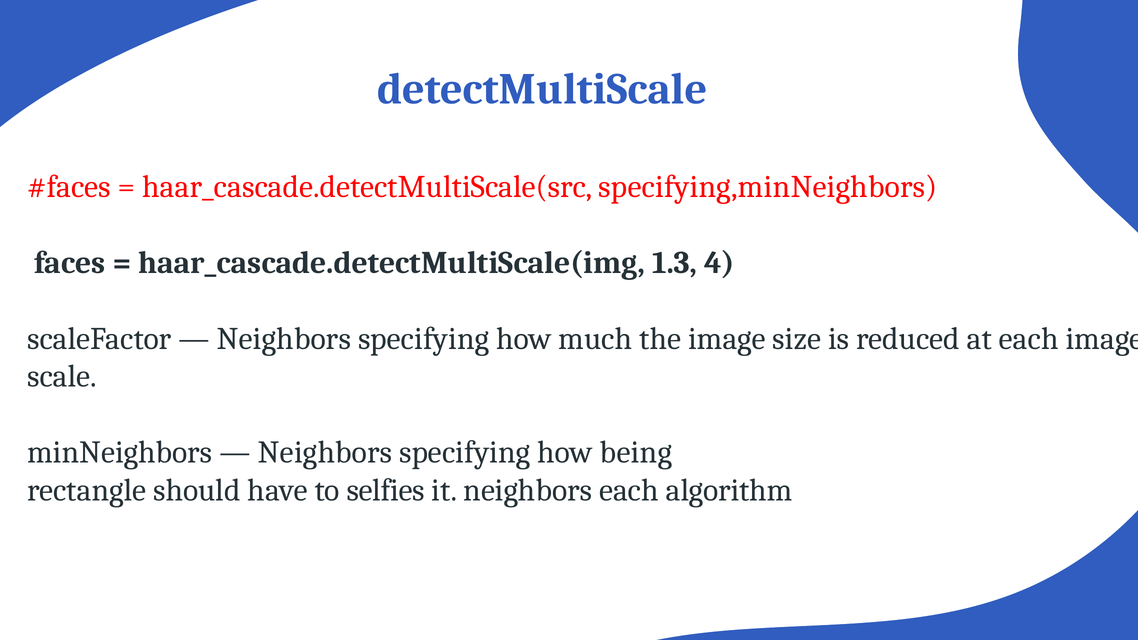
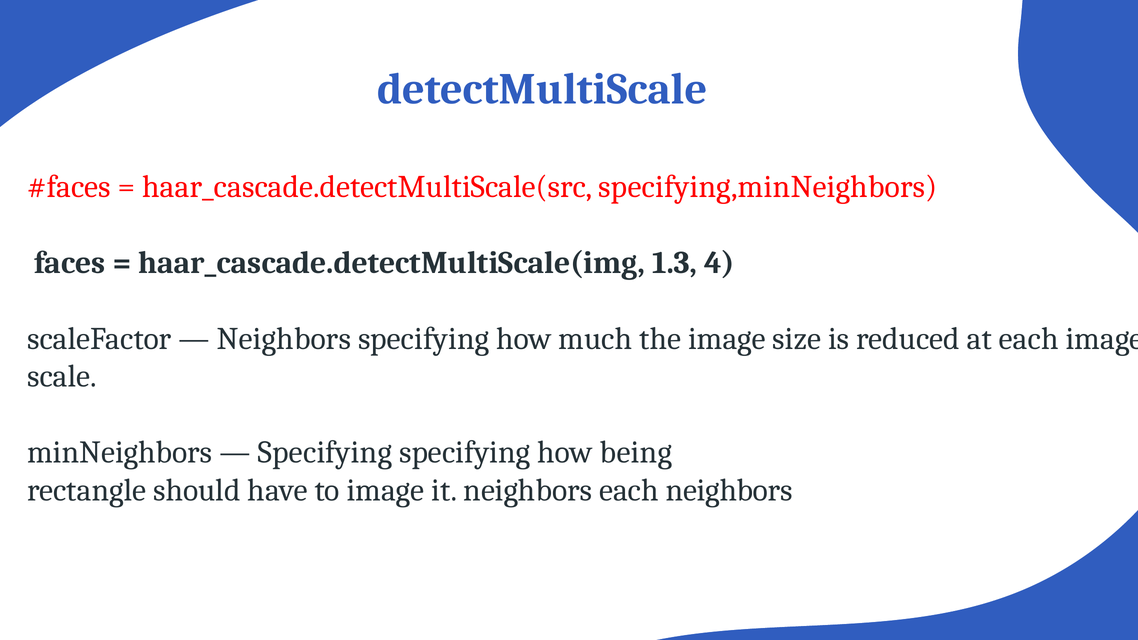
Neighbors at (325, 453): Neighbors -> Specifying
to selfies: selfies -> image
each algorithm: algorithm -> neighbors
